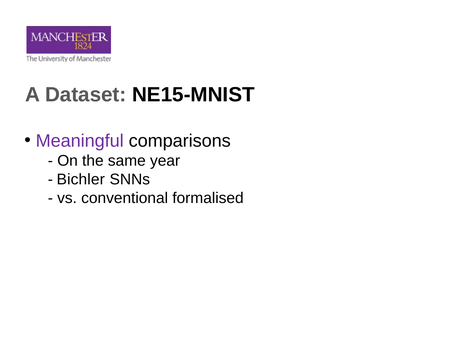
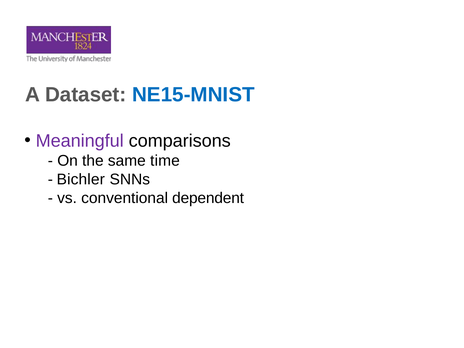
NE15-MNIST colour: black -> blue
year: year -> time
formalised: formalised -> dependent
